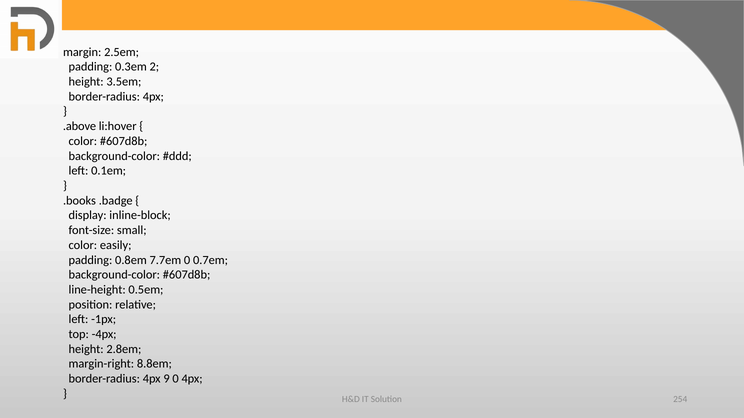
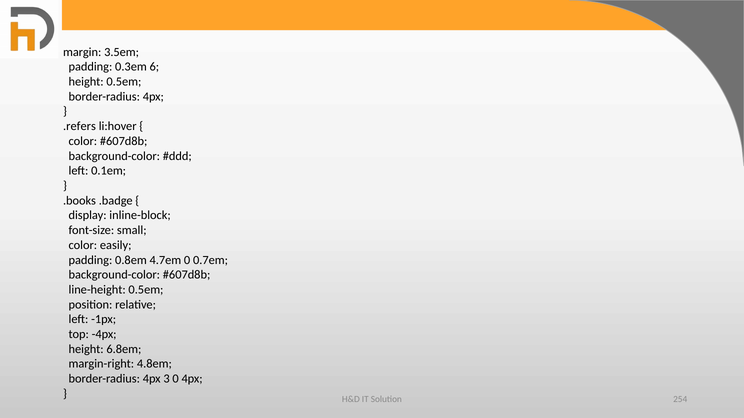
2.5em: 2.5em -> 3.5em
2: 2 -> 6
height 3.5em: 3.5em -> 0.5em
.above: .above -> .refers
7.7em: 7.7em -> 4.7em
2.8em: 2.8em -> 6.8em
8.8em: 8.8em -> 4.8em
9: 9 -> 3
